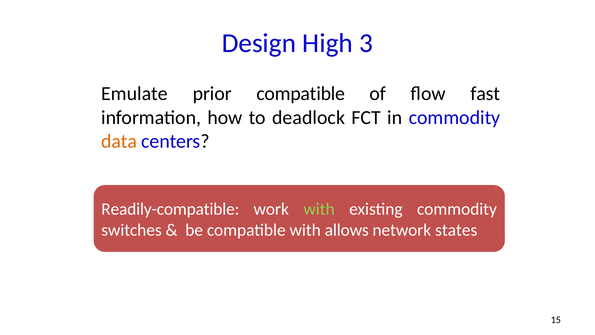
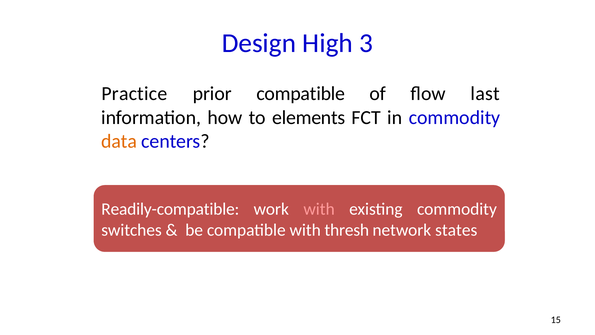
Emulate: Emulate -> Practice
fast: fast -> last
deadlock: deadlock -> elements
with at (319, 209) colour: light green -> pink
allows: allows -> thresh
